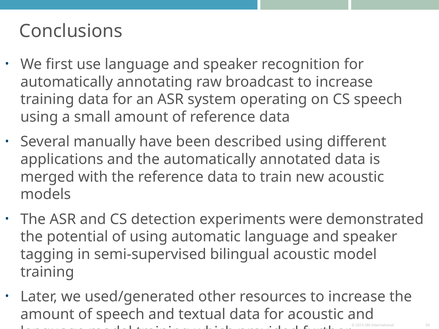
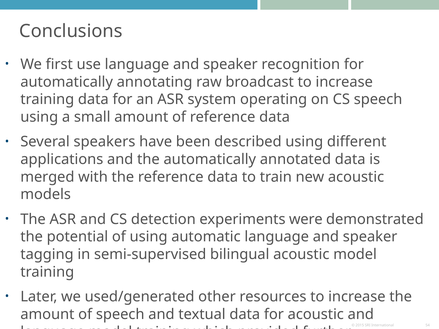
manually: manually -> speakers
